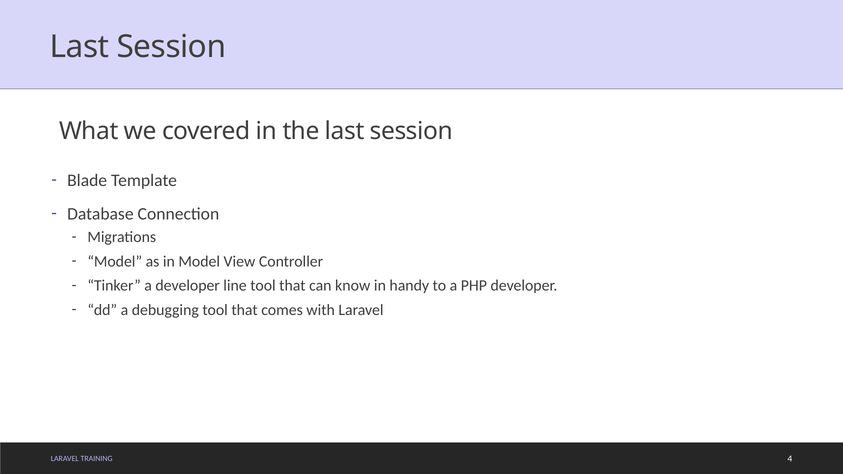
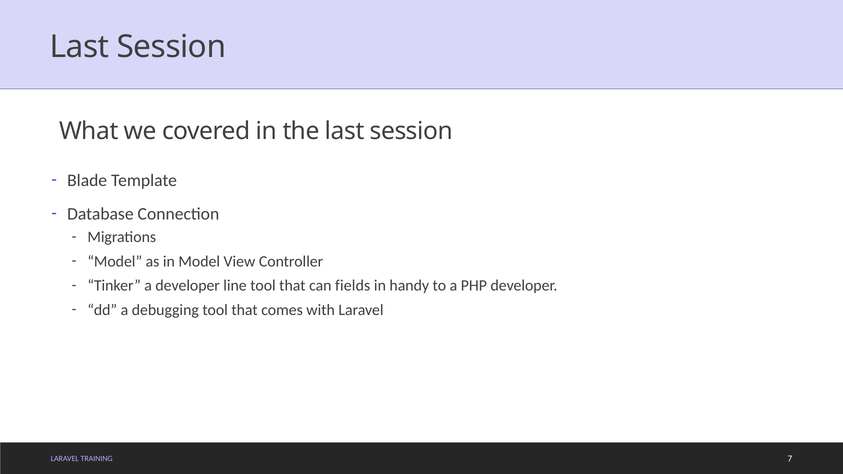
know: know -> fields
4: 4 -> 7
